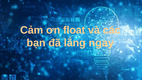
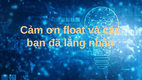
ngay: ngay -> nhận
